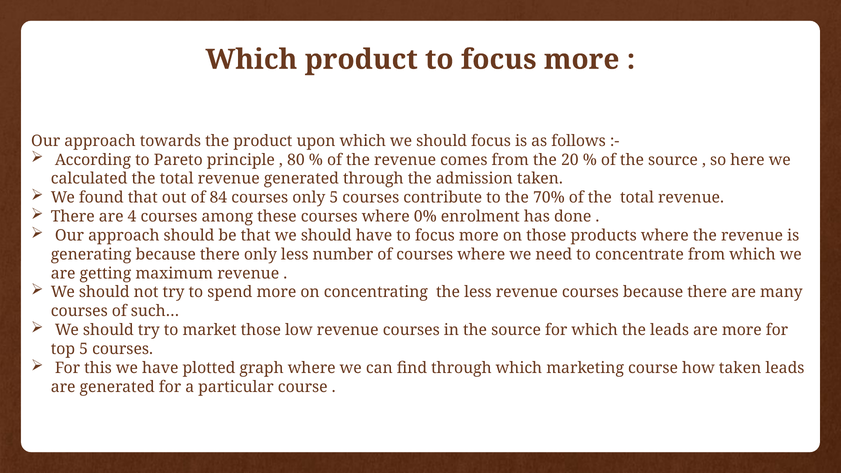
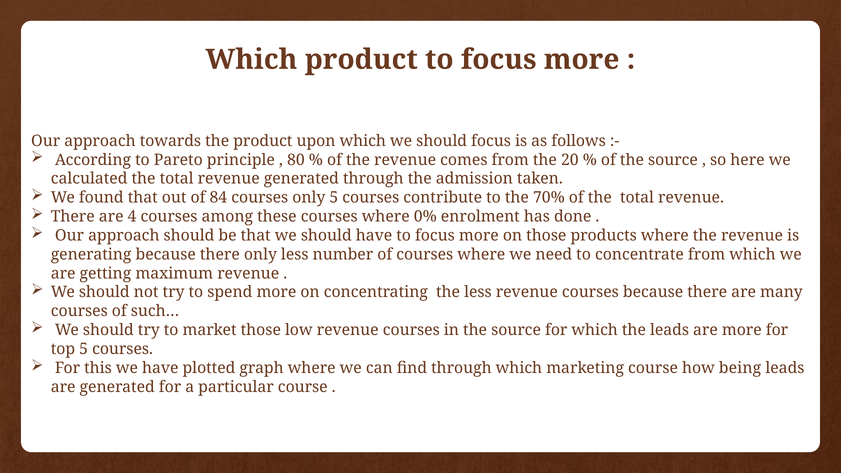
how taken: taken -> being
